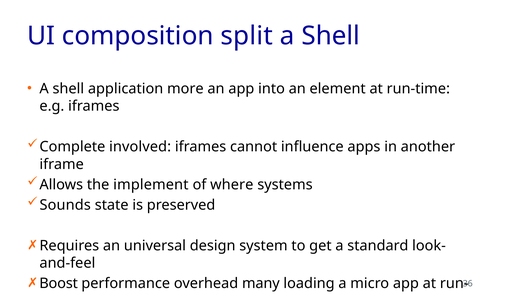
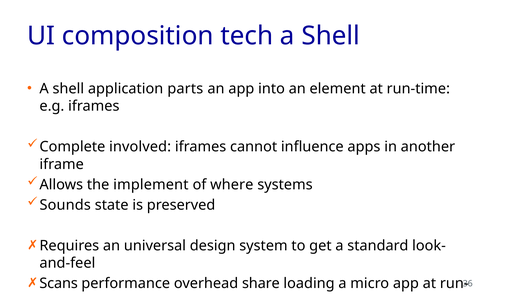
split: split -> tech
more: more -> parts
Boost: Boost -> Scans
many: many -> share
